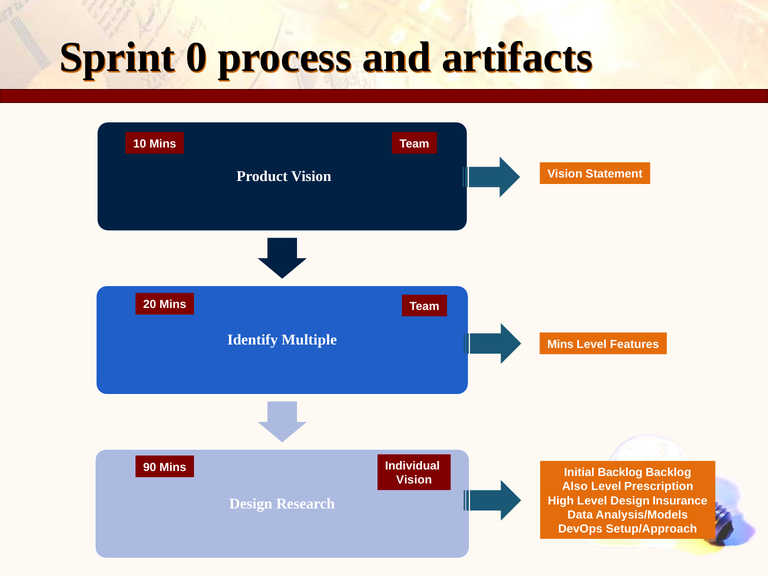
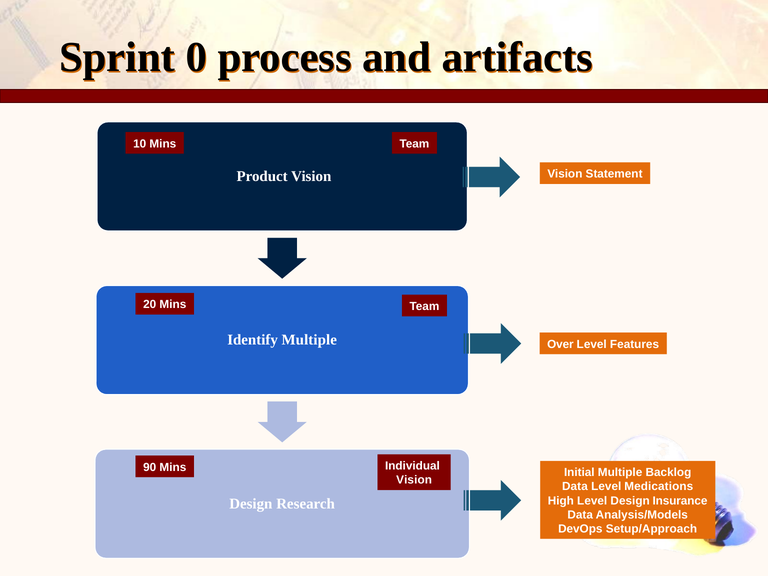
Mins at (560, 344): Mins -> Over
Initial Backlog: Backlog -> Multiple
Also at (575, 487): Also -> Data
Prescription: Prescription -> Medications
